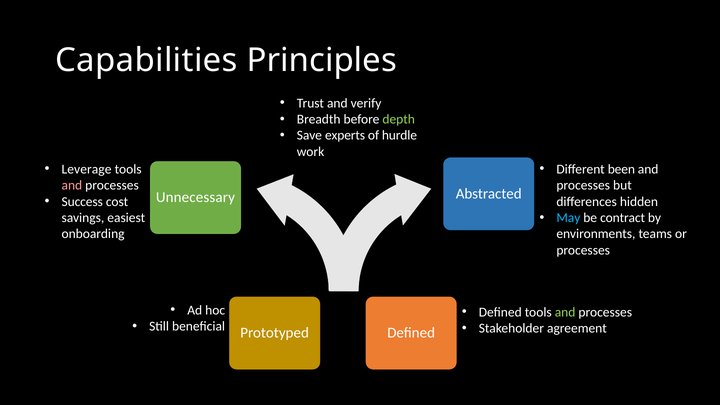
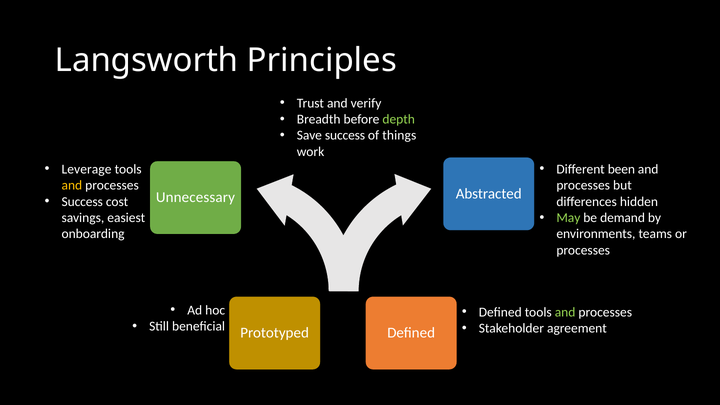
Capabilities: Capabilities -> Langsworth
Save experts: experts -> success
hurdle: hurdle -> things
and at (72, 185) colour: pink -> yellow
May colour: light blue -> light green
contract: contract -> demand
